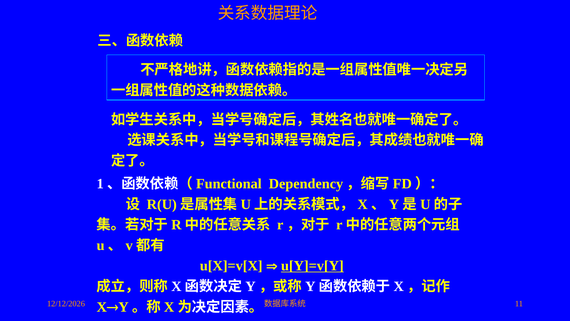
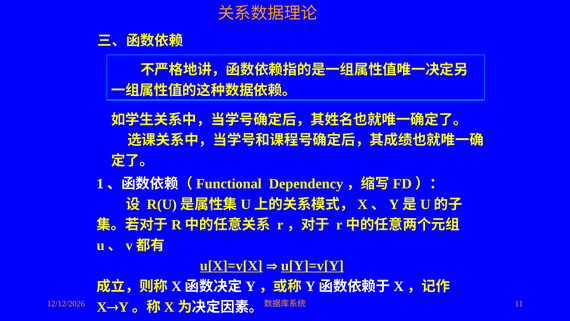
u[X]=v[X underline: none -> present
